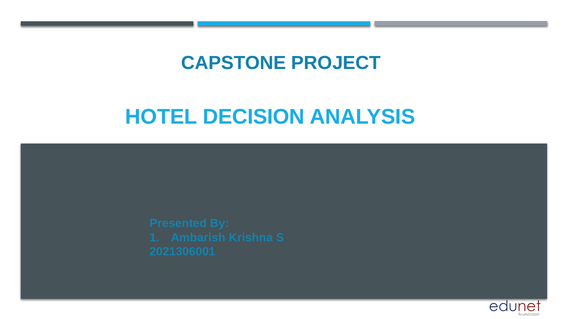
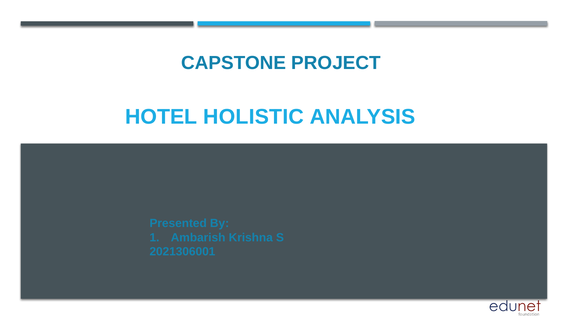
DECISION: DECISION -> HOLISTIC
